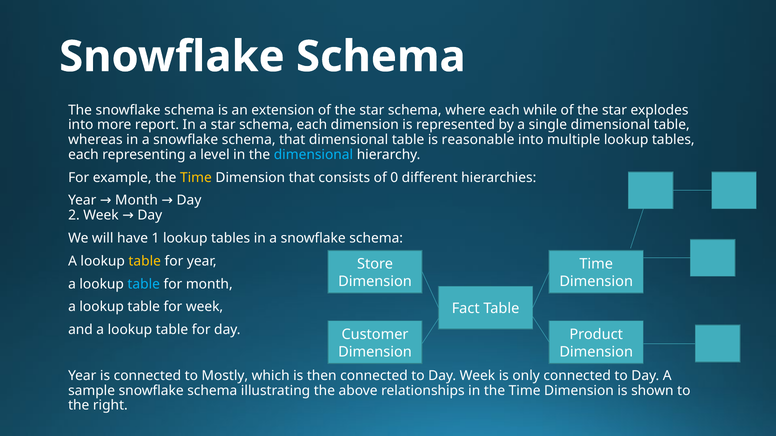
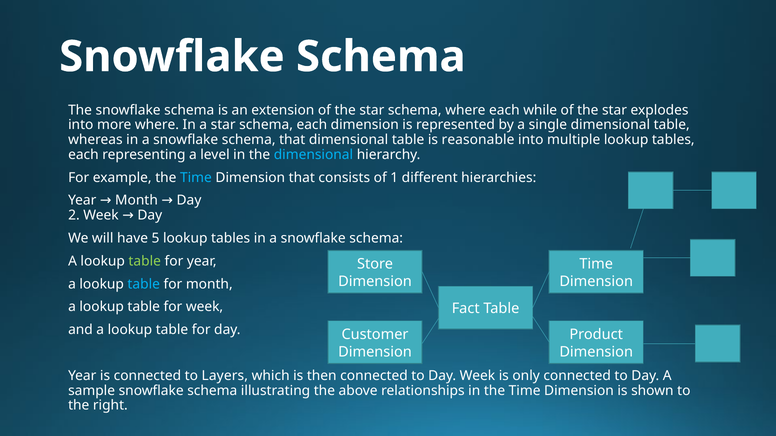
more report: report -> where
Time at (196, 178) colour: yellow -> light blue
0: 0 -> 1
1: 1 -> 5
table at (145, 261) colour: yellow -> light green
Mostly: Mostly -> Layers
